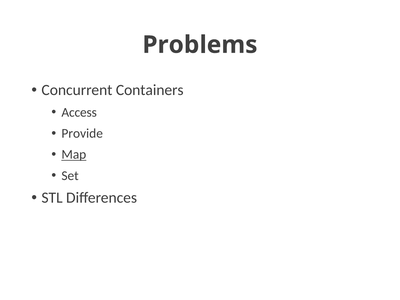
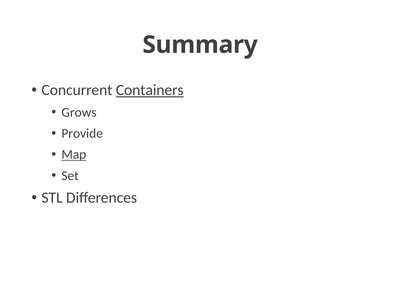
Problems: Problems -> Summary
Containers underline: none -> present
Access: Access -> Grows
